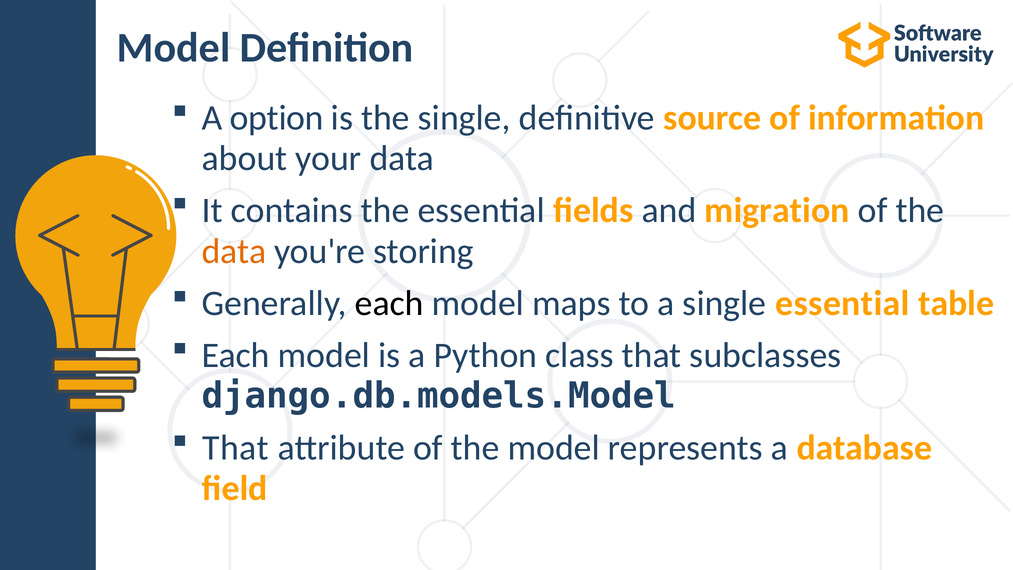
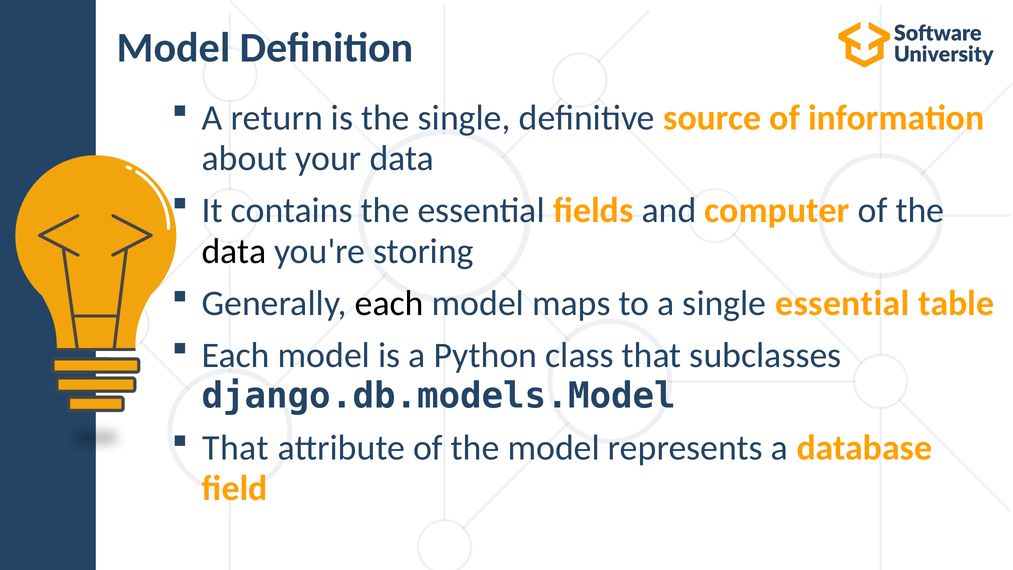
option: option -> return
migration: migration -> computer
data at (234, 251) colour: orange -> black
